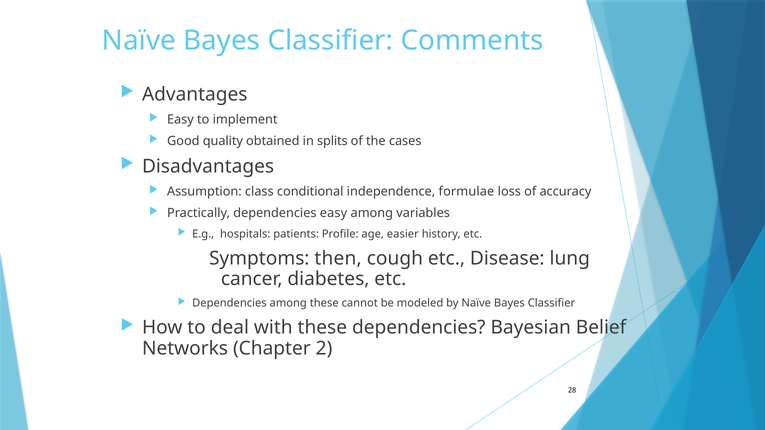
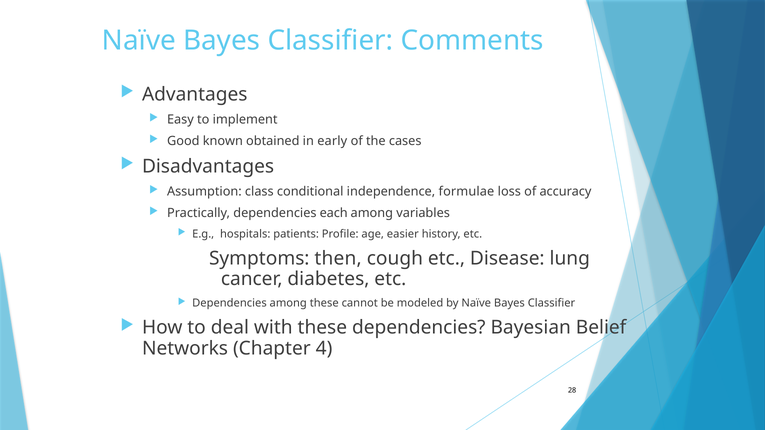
quality: quality -> known
splits: splits -> early
dependencies easy: easy -> each
2: 2 -> 4
